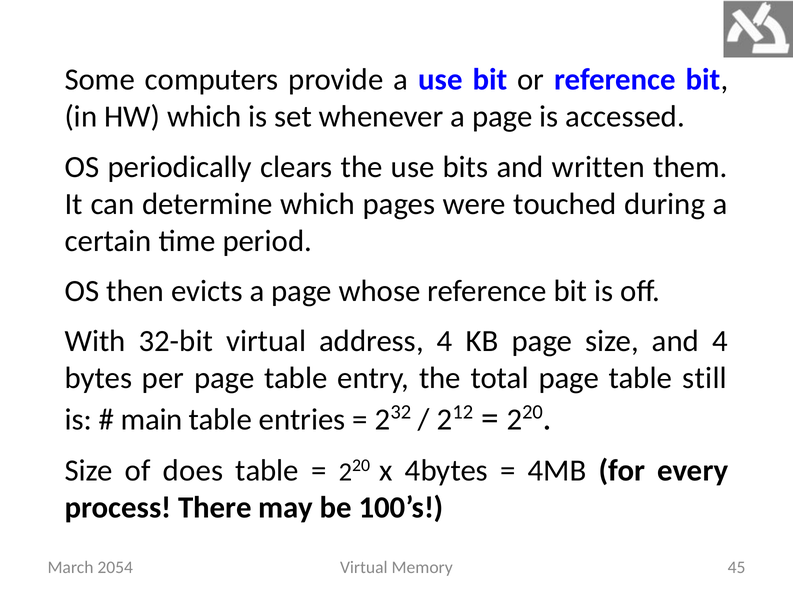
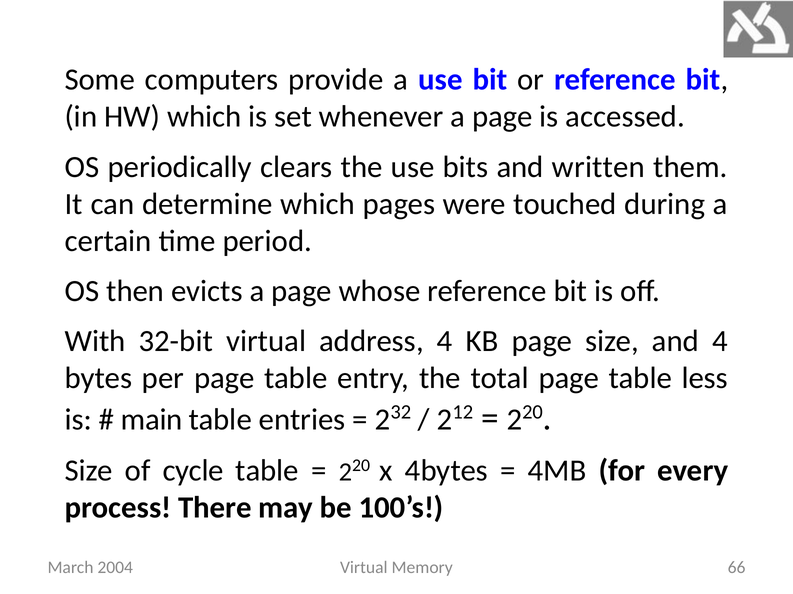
still: still -> less
does: does -> cycle
45: 45 -> 66
2054: 2054 -> 2004
